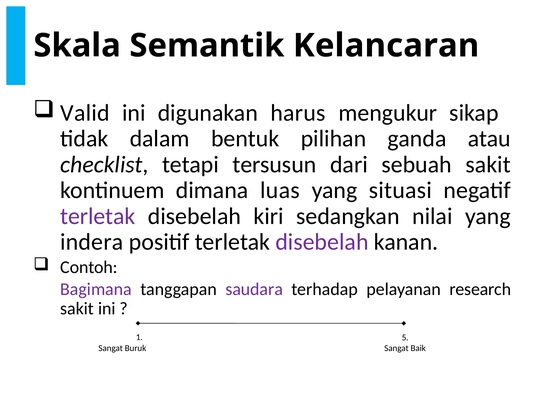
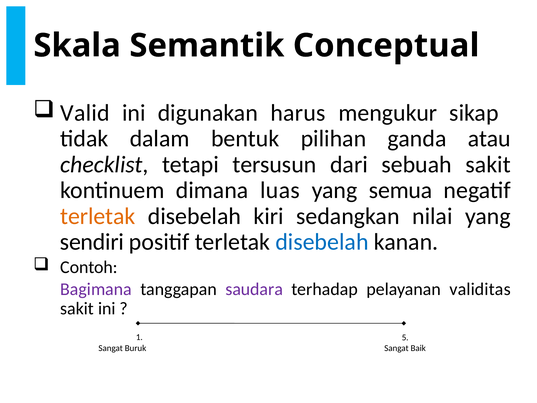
Kelancaran: Kelancaran -> Conceptual
situasi: situasi -> semua
terletak at (98, 216) colour: purple -> orange
indera: indera -> sendiri
disebelah at (322, 242) colour: purple -> blue
research: research -> validitas
